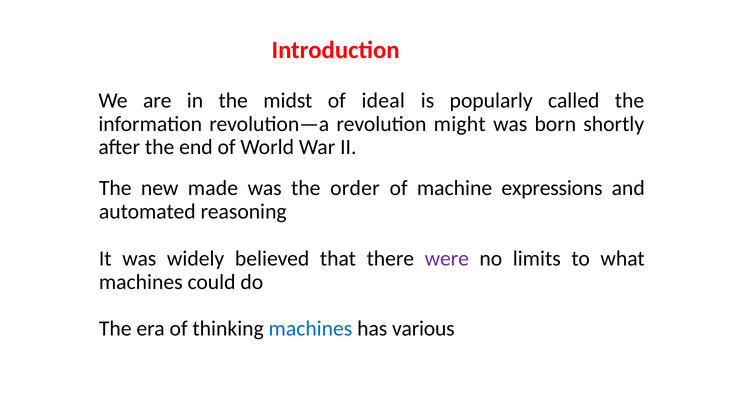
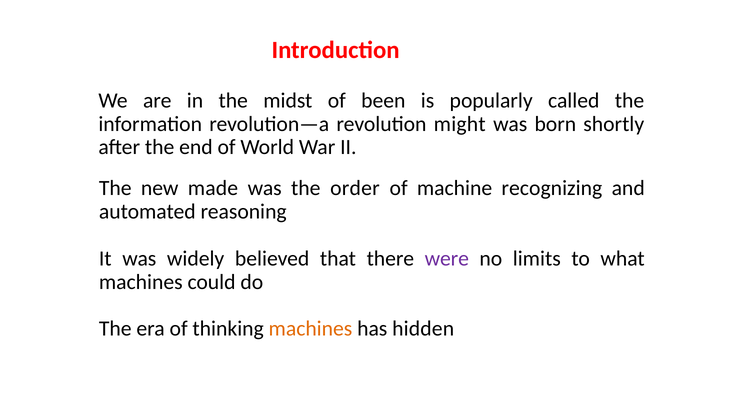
ideal: ideal -> been
expressions: expressions -> recognizing
machines at (310, 329) colour: blue -> orange
various: various -> hidden
